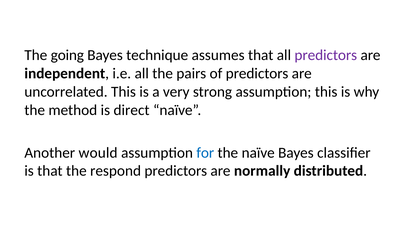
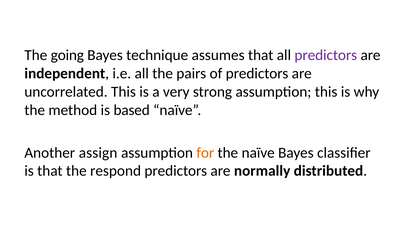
direct: direct -> based
would: would -> assign
for colour: blue -> orange
